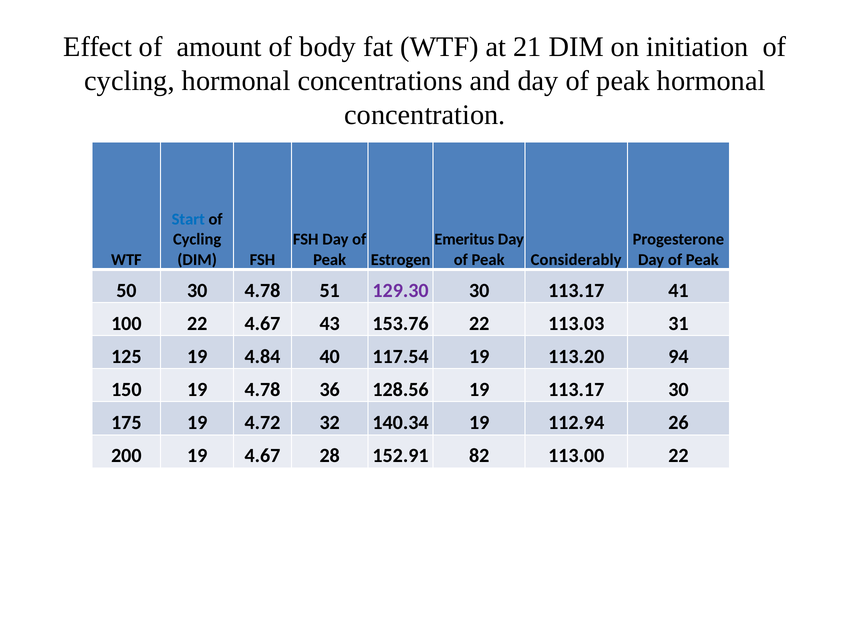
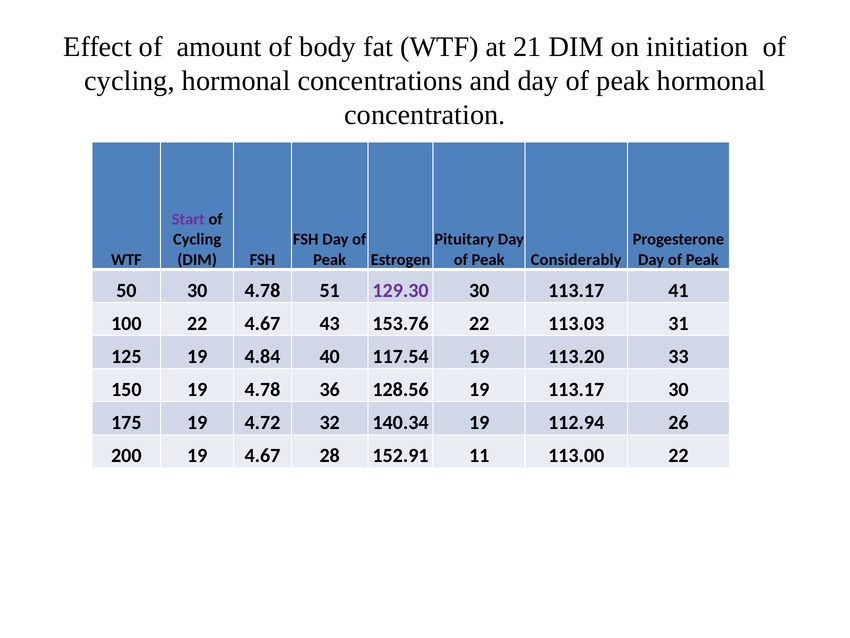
Start colour: blue -> purple
Emeritus: Emeritus -> Pituitary
94: 94 -> 33
82: 82 -> 11
